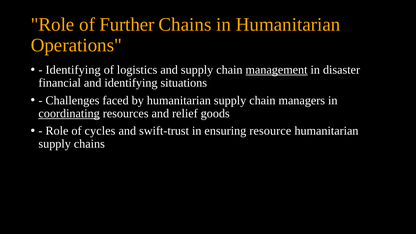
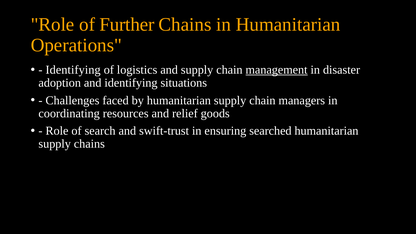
financial: financial -> adoption
coordinating underline: present -> none
cycles: cycles -> search
resource: resource -> searched
